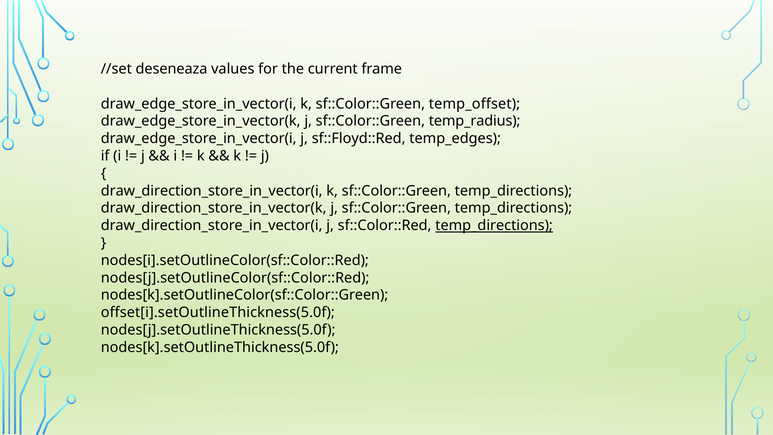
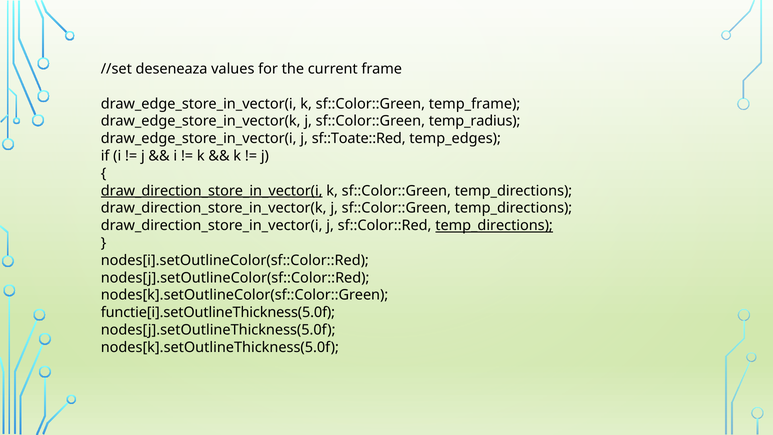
temp_offset: temp_offset -> temp_frame
sf::Floyd::Red: sf::Floyd::Red -> sf::Toate::Red
draw_direction_store_in_vector(i at (212, 191) underline: none -> present
offset[i].setOutlineThickness(5.0f: offset[i].setOutlineThickness(5.0f -> functie[i].setOutlineThickness(5.0f
